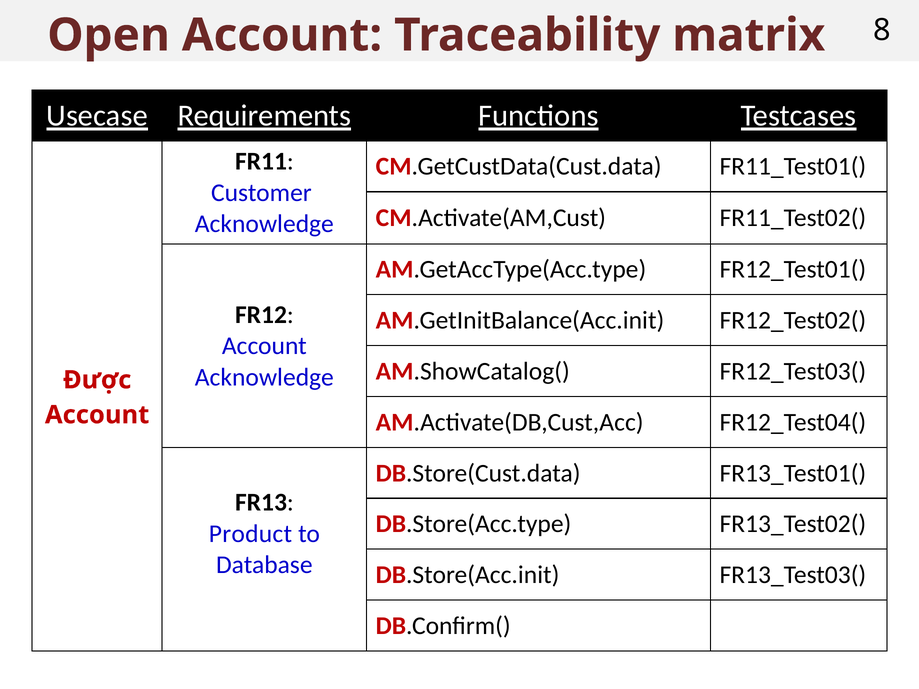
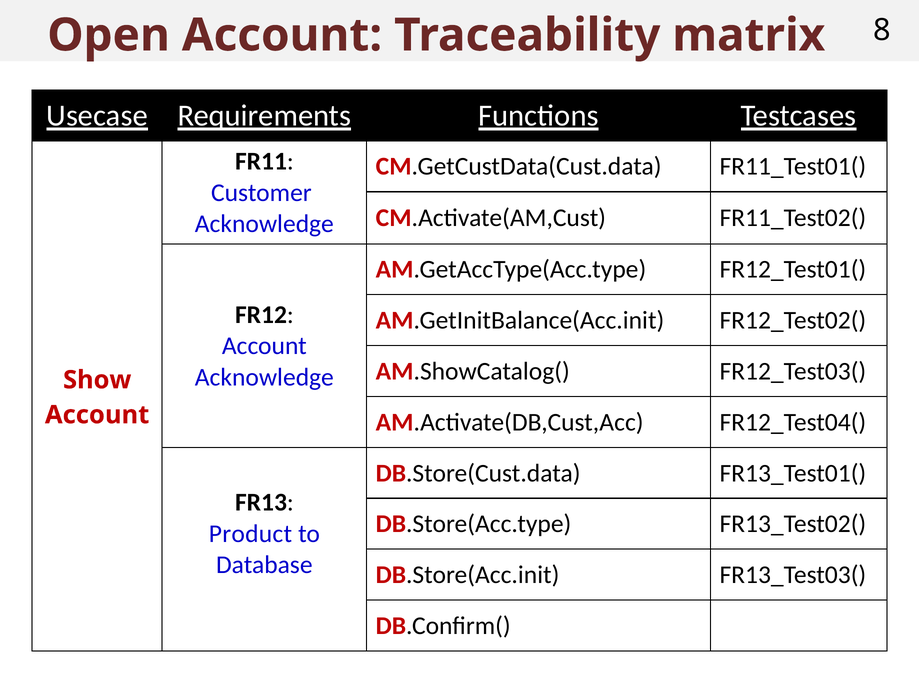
Được: Được -> Show
